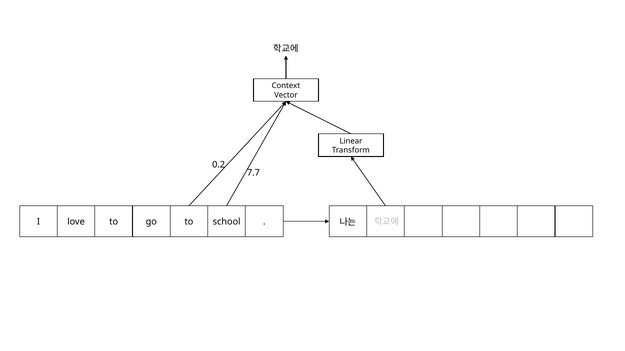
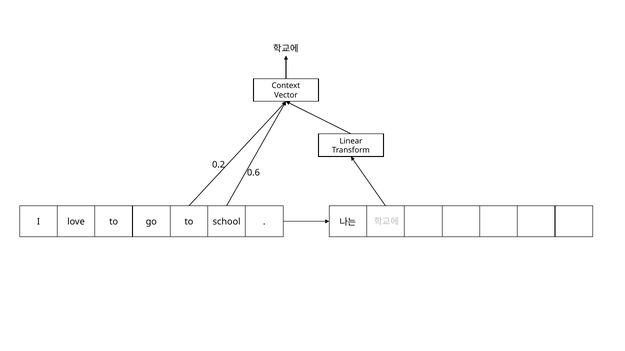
7.7: 7.7 -> 0.6
